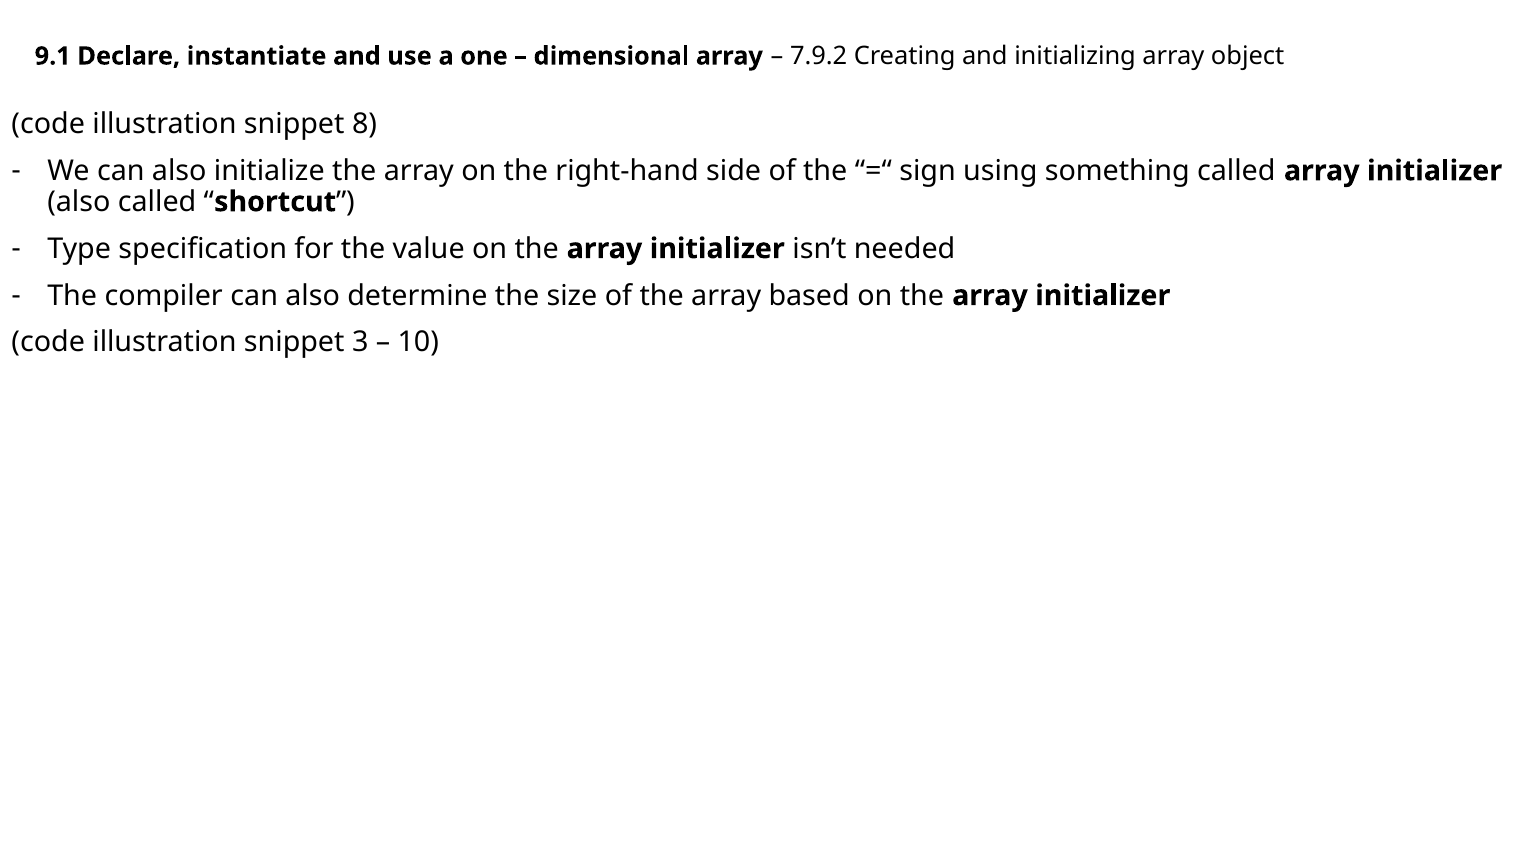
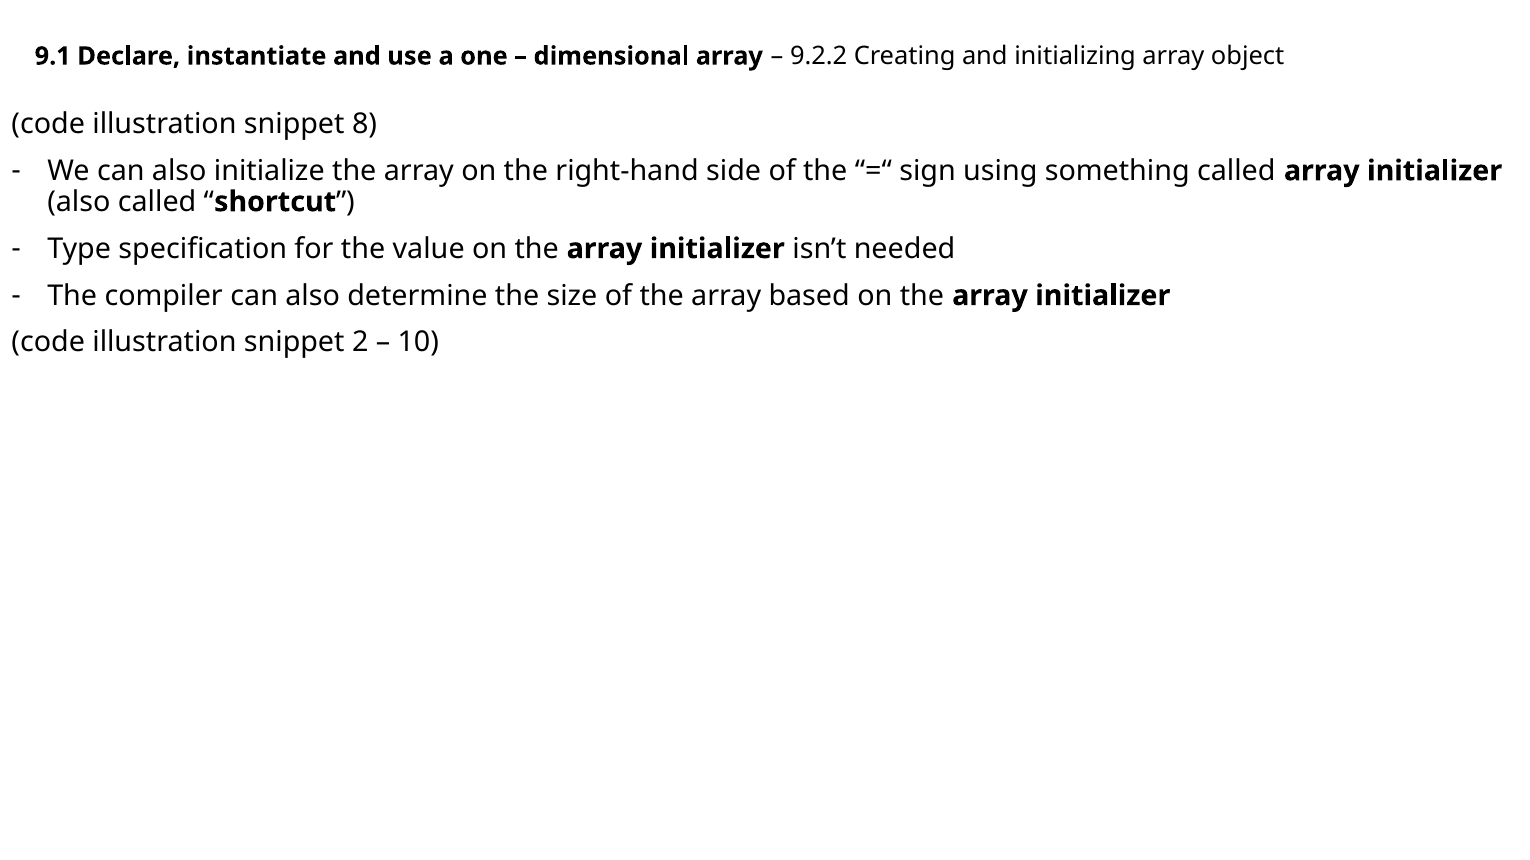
7.9.2: 7.9.2 -> 9.2.2
3: 3 -> 2
